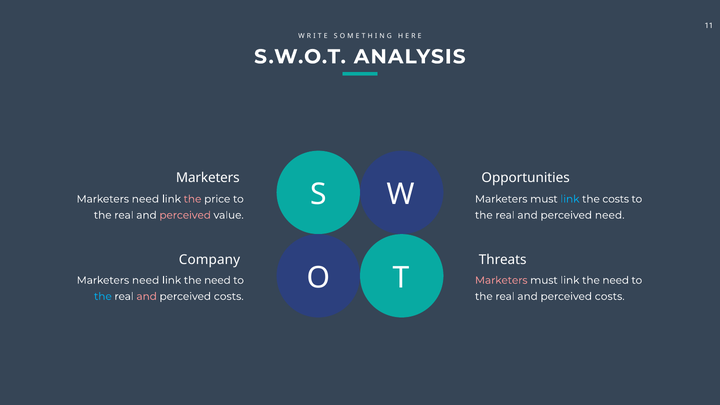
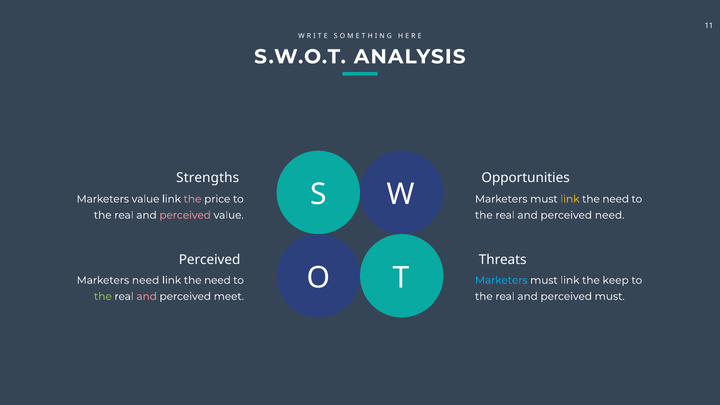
Marketers at (208, 178): Marketers -> Strengths
need at (145, 199): need -> value
link at (570, 199) colour: light blue -> yellow
costs at (616, 199): costs -> need
Company at (209, 260): Company -> Perceived
Marketers at (501, 280) colour: pink -> light blue
must link the need: need -> keep
the at (103, 296) colour: light blue -> light green
costs at (229, 296): costs -> meet
costs at (610, 296): costs -> must
